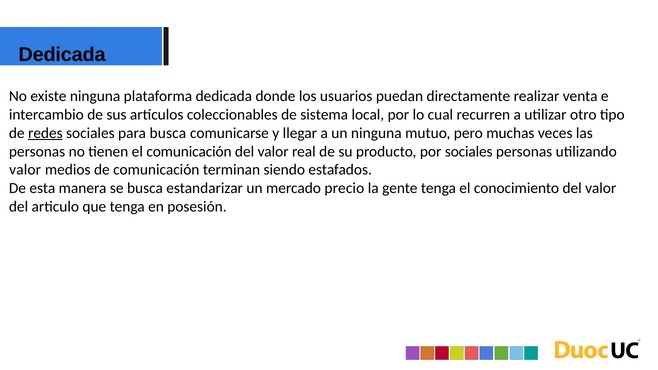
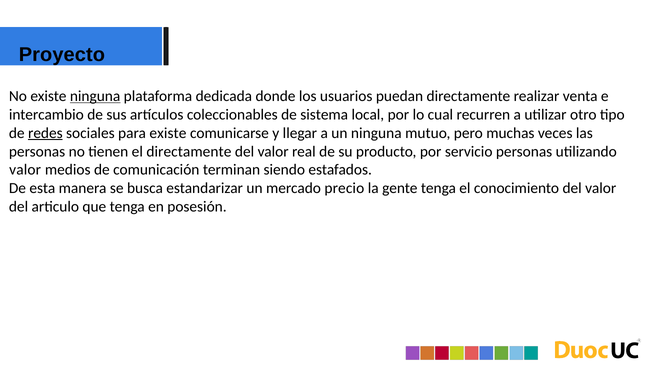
Dedicada at (62, 55): Dedicada -> Proyecto
ninguna at (95, 96) underline: none -> present
para busca: busca -> existe
el comunicación: comunicación -> directamente
por sociales: sociales -> servicio
